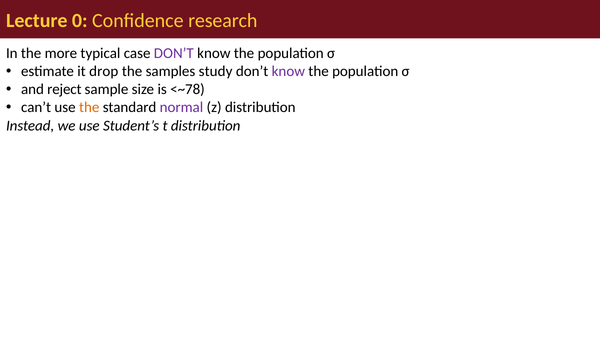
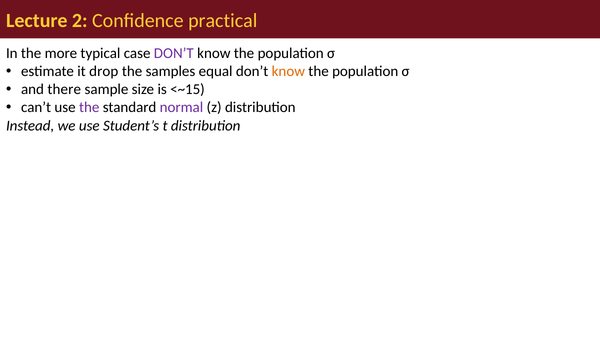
0: 0 -> 2
research: research -> practical
study: study -> equal
know at (288, 71) colour: purple -> orange
reject: reject -> there
<~78: <~78 -> <~15
the at (89, 107) colour: orange -> purple
